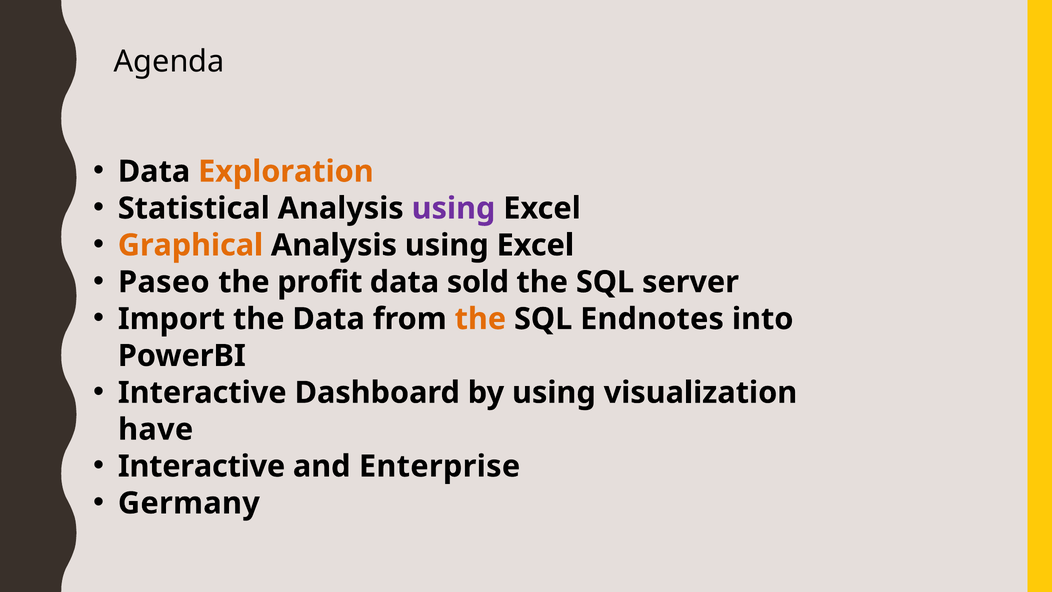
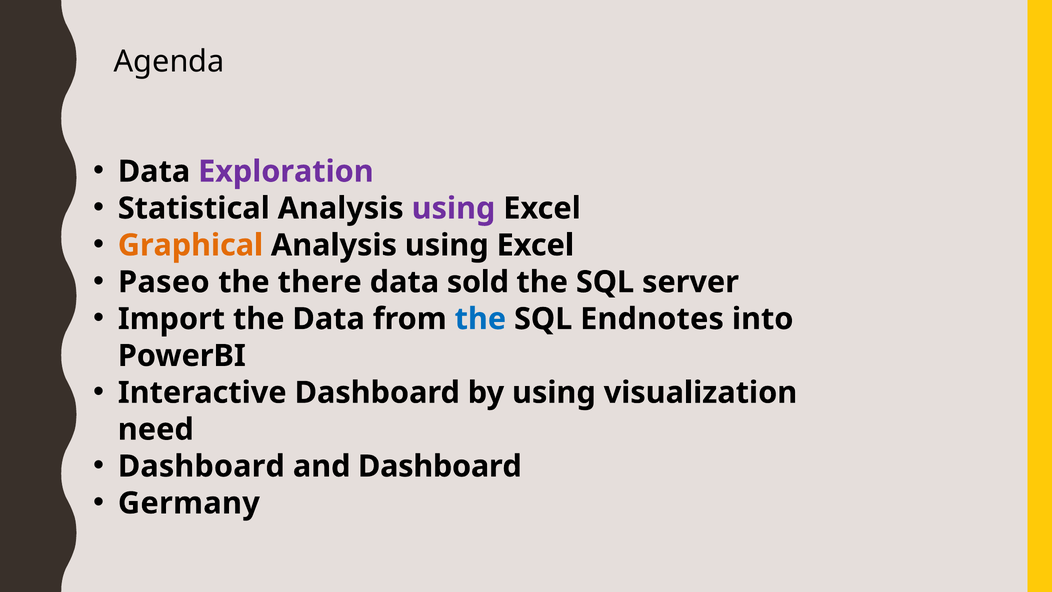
Exploration colour: orange -> purple
profit: profit -> there
the at (480, 319) colour: orange -> blue
have: have -> need
Interactive at (201, 466): Interactive -> Dashboard
and Enterprise: Enterprise -> Dashboard
